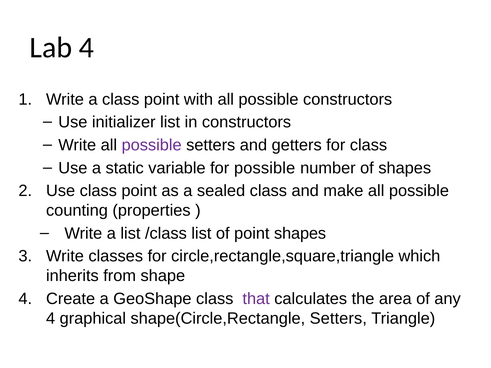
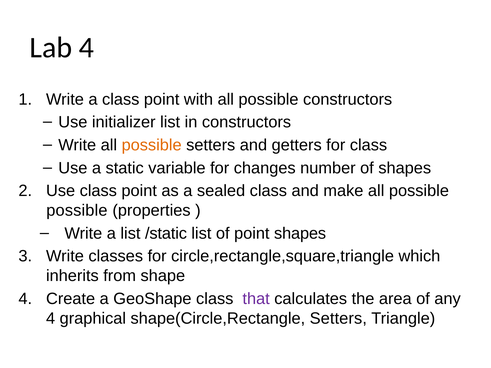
possible at (152, 145) colour: purple -> orange
for possible: possible -> changes
counting at (77, 211): counting -> possible
/class: /class -> /static
